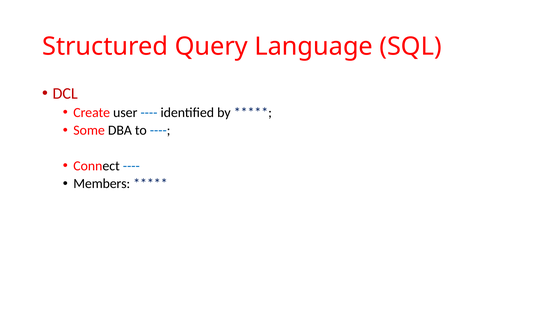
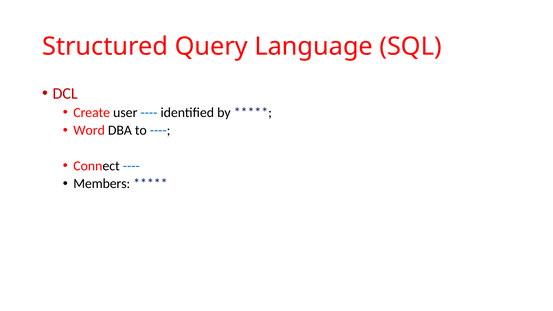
Some: Some -> Word
